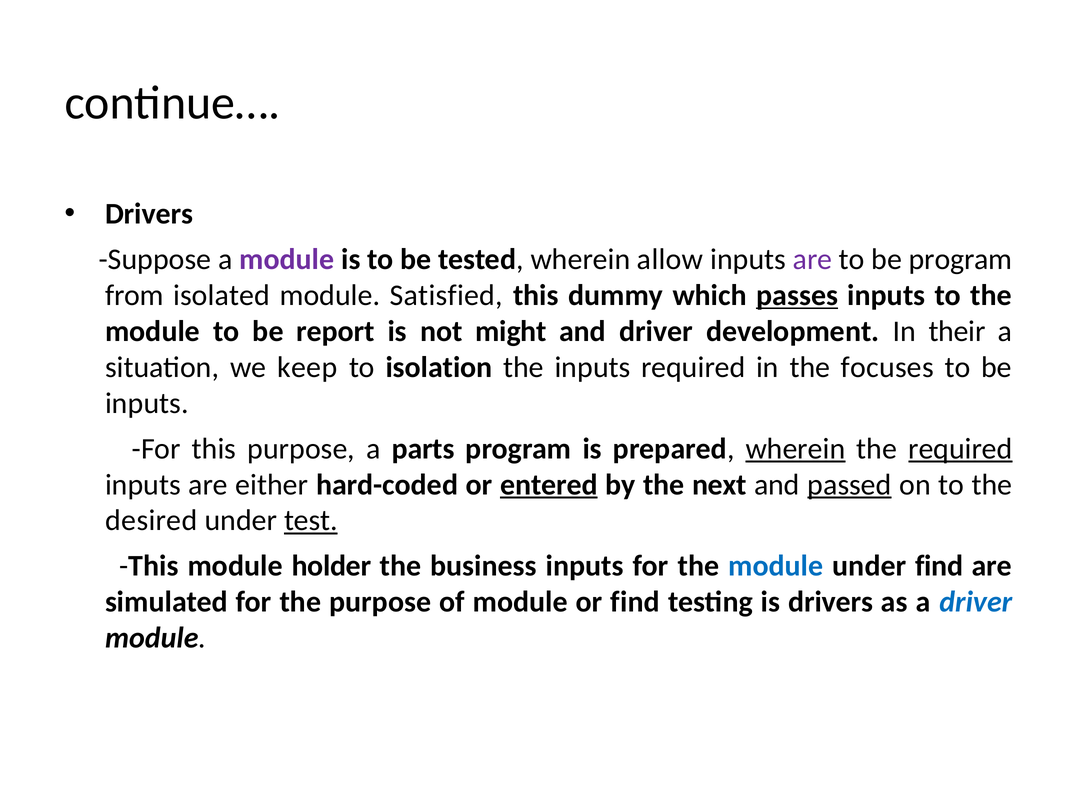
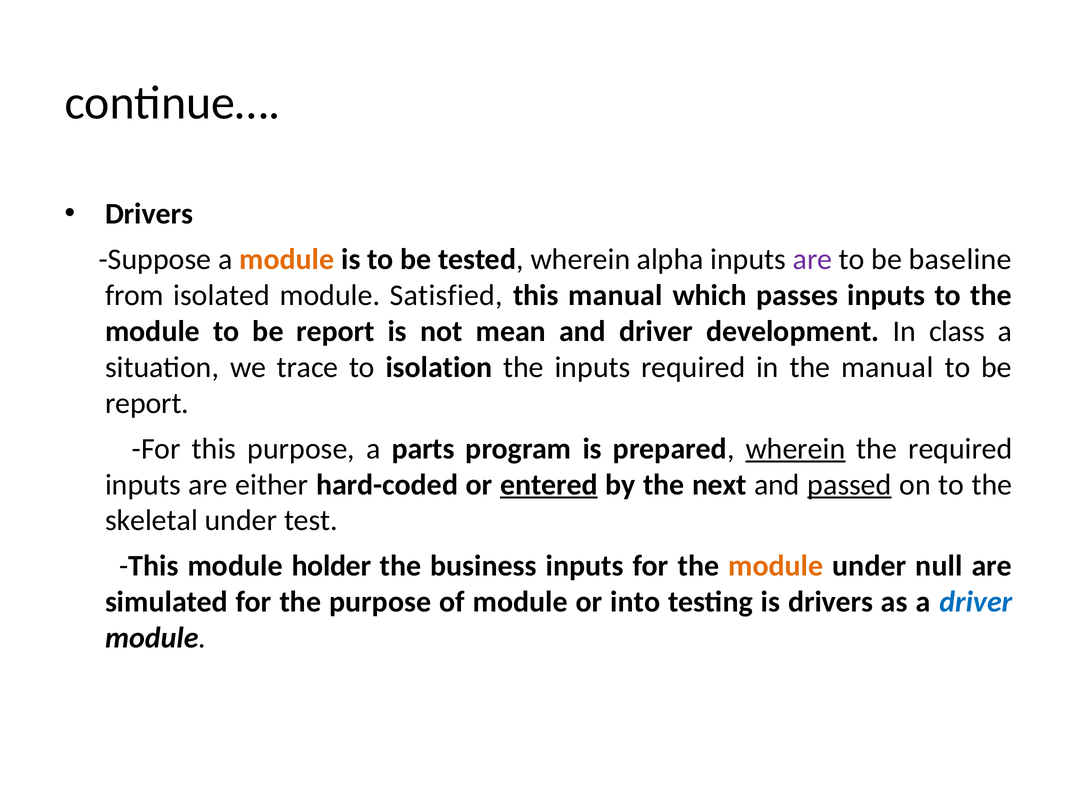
module at (287, 259) colour: purple -> orange
allow: allow -> alpha
be program: program -> baseline
this dummy: dummy -> manual
passes underline: present -> none
might: might -> mean
their: their -> class
keep: keep -> trace
the focuses: focuses -> manual
inputs at (147, 403): inputs -> report
required at (960, 449) underline: present -> none
desired: desired -> skeletal
test underline: present -> none
module at (776, 566) colour: blue -> orange
under find: find -> null
or find: find -> into
